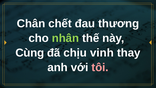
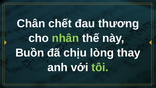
Cùng: Cùng -> Buồn
vinh: vinh -> lòng
tôi colour: pink -> light green
